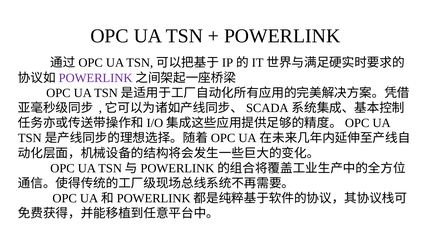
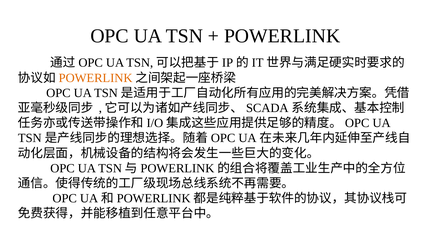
POWERLINK at (96, 78) colour: purple -> orange
